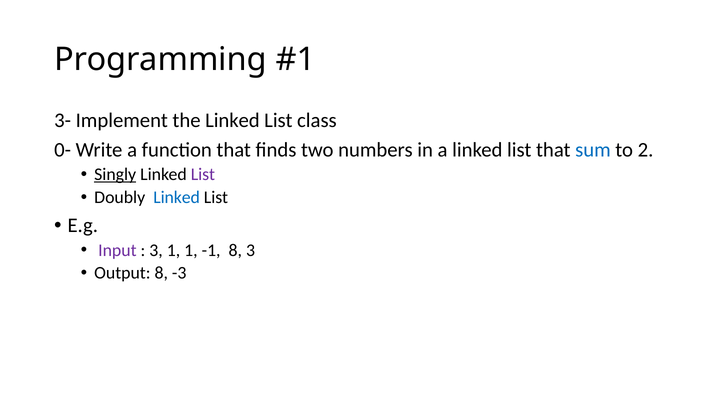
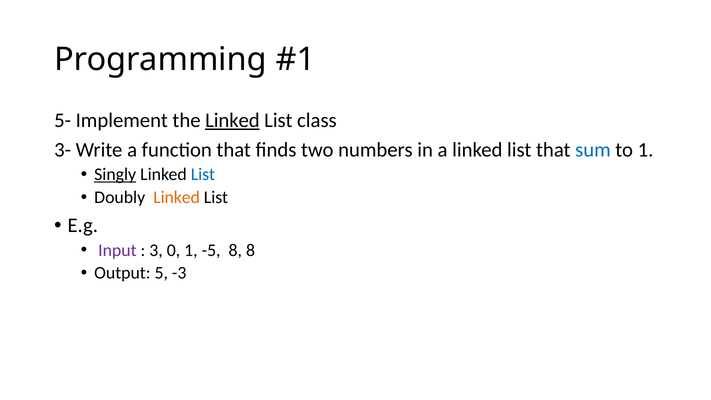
3-: 3- -> 5-
Linked at (232, 120) underline: none -> present
0-: 0- -> 3-
to 2: 2 -> 1
List at (203, 175) colour: purple -> blue
Linked at (177, 197) colour: blue -> orange
3 1: 1 -> 0
-1: -1 -> -5
8 3: 3 -> 8
Output 8: 8 -> 5
